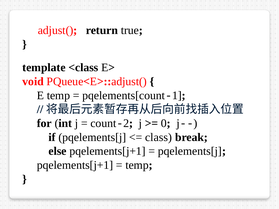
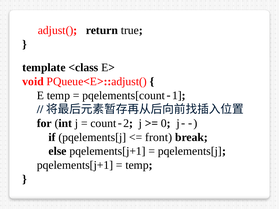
class: class -> front
